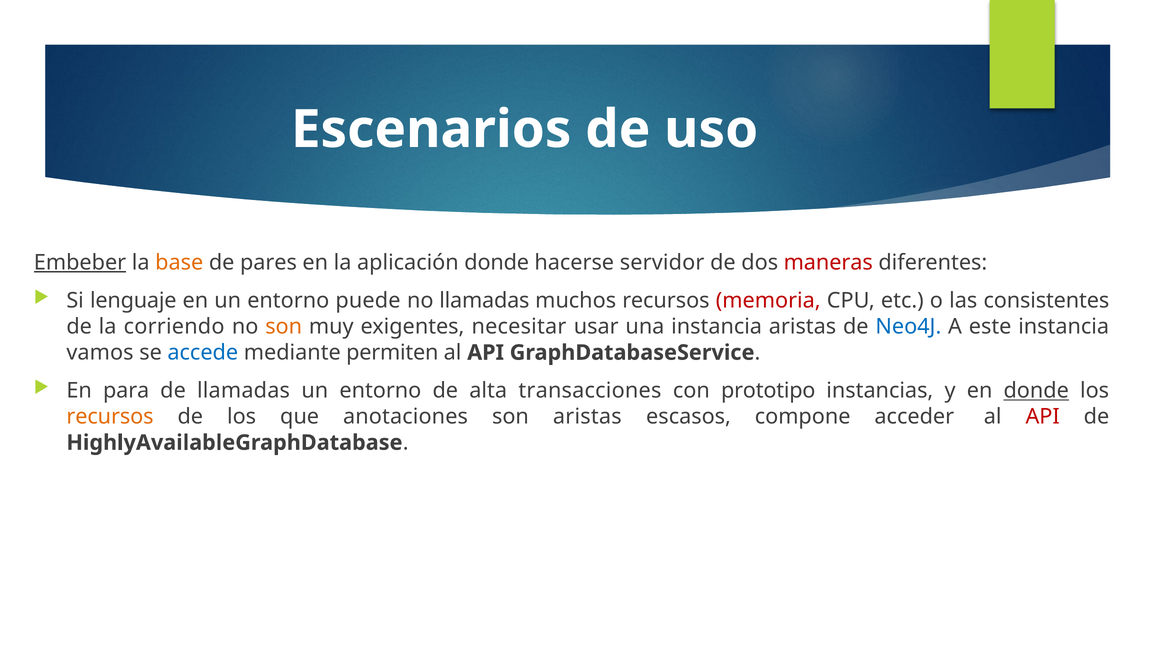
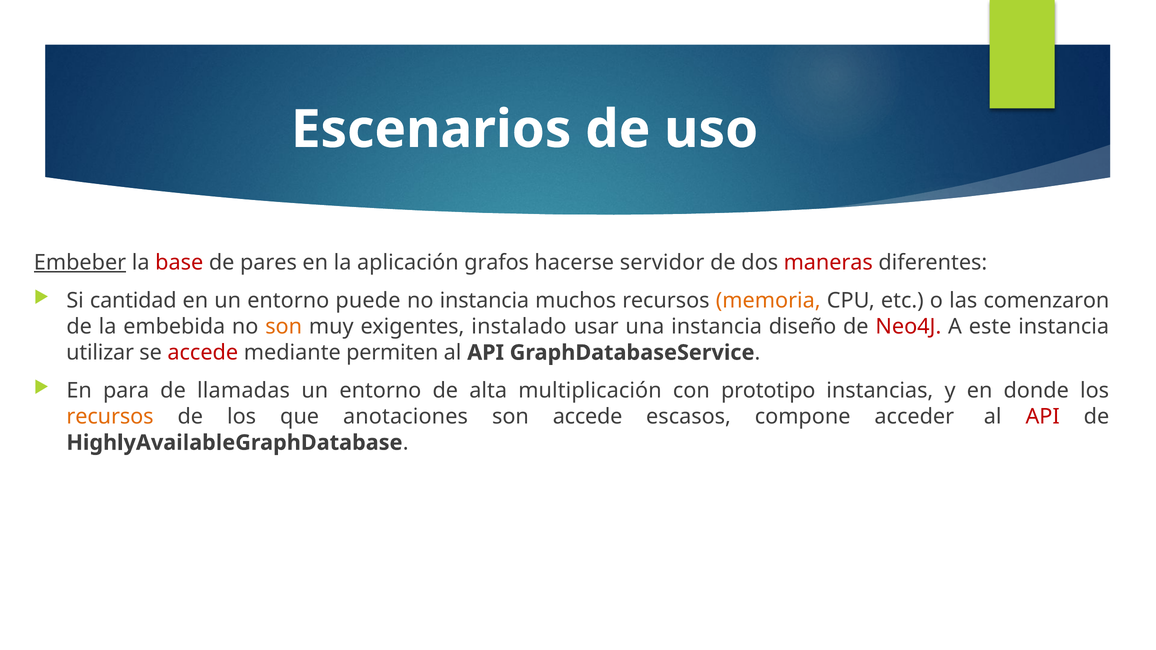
base colour: orange -> red
aplicación donde: donde -> grafos
lenguaje: lenguaje -> cantidad
no llamadas: llamadas -> instancia
memoria colour: red -> orange
consistentes: consistentes -> comenzaron
corriendo: corriendo -> embebida
necesitar: necesitar -> instalado
instancia aristas: aristas -> diseño
Neo4J colour: blue -> red
vamos: vamos -> utilizar
accede at (203, 353) colour: blue -> red
transacciones: transacciones -> multiplicación
donde at (1036, 391) underline: present -> none
son aristas: aristas -> accede
